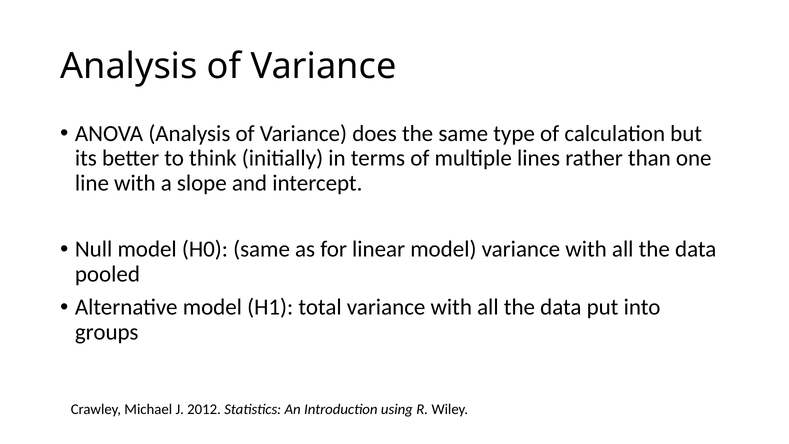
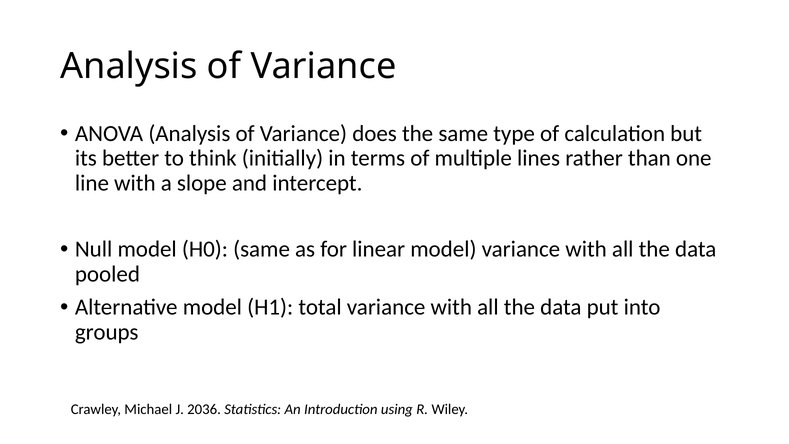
2012: 2012 -> 2036
